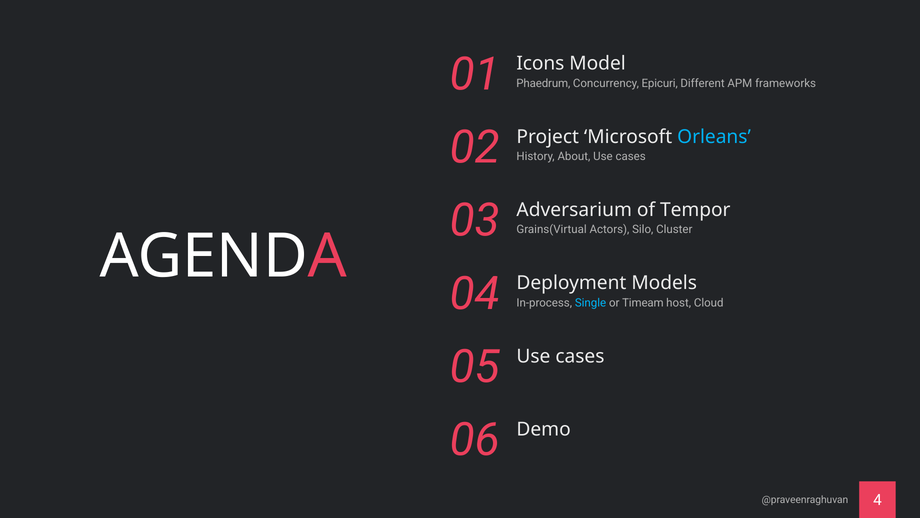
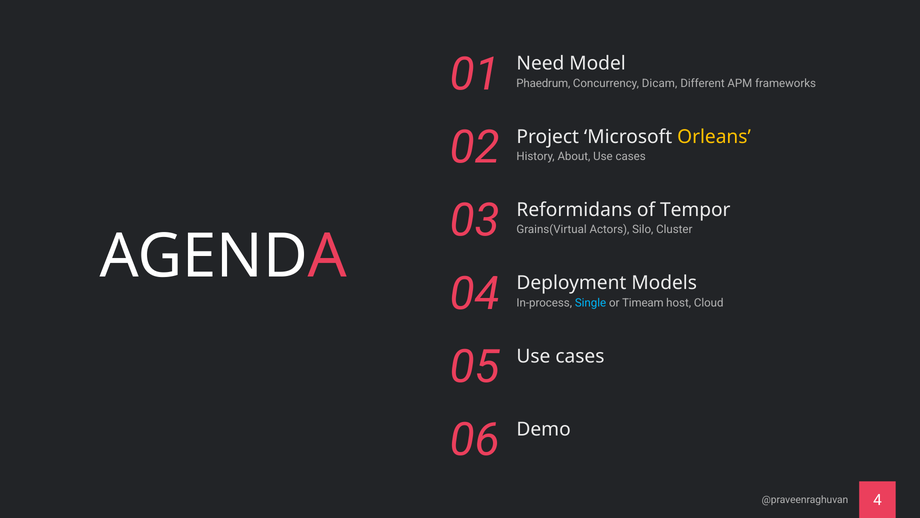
Epicuri: Epicuri -> Dicam
Icons: Icons -> Need
Orleans colour: light blue -> yellow
Adversarium: Adversarium -> Reformidans
